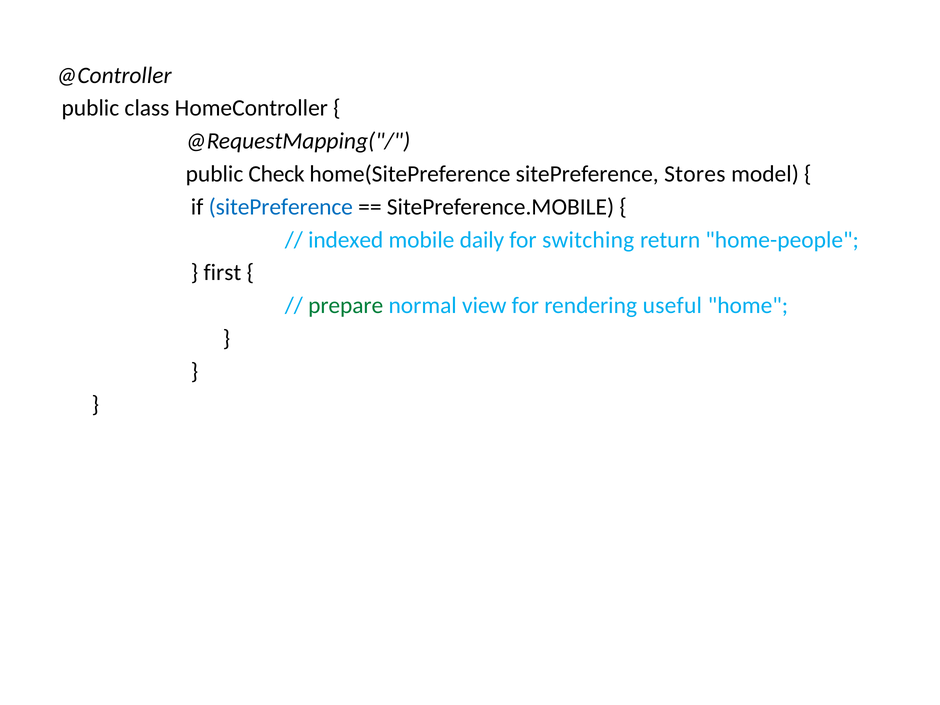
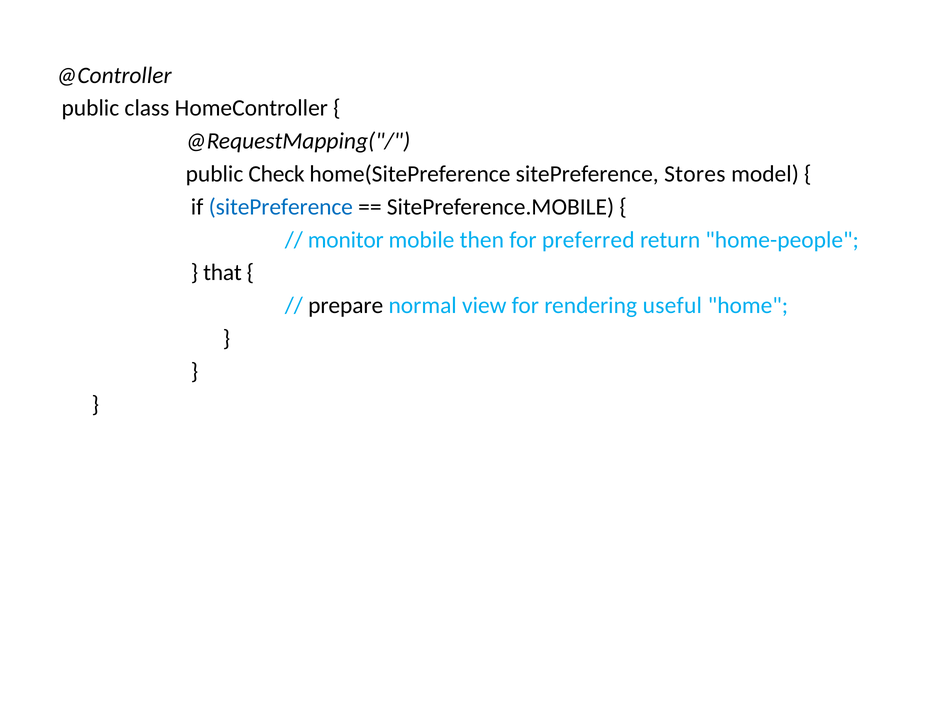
indexed: indexed -> monitor
daily: daily -> then
switching: switching -> preferred
first: first -> that
prepare colour: green -> black
